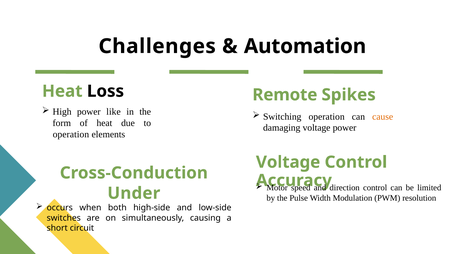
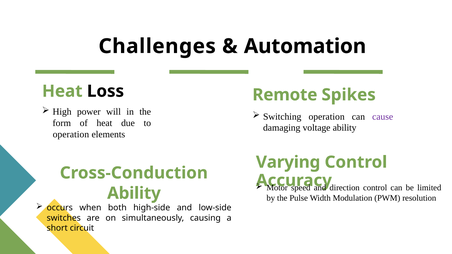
like: like -> will
cause colour: orange -> purple
voltage power: power -> ability
Voltage at (288, 162): Voltage -> Varying
Under at (134, 193): Under -> Ability
